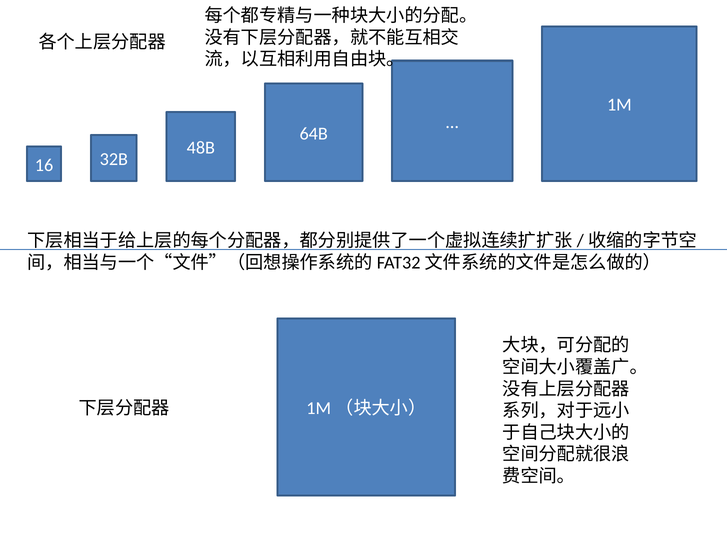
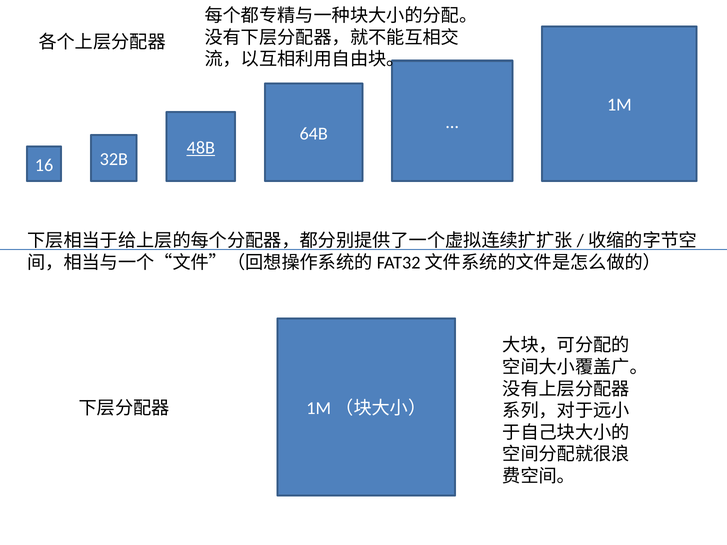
48B underline: none -> present
